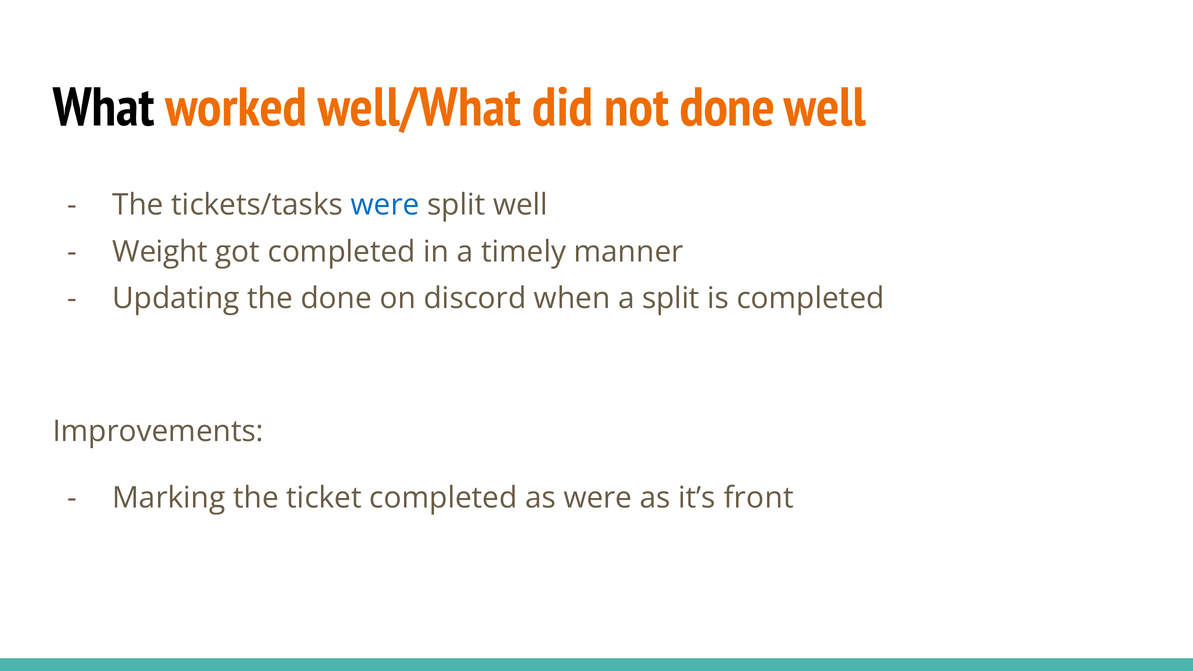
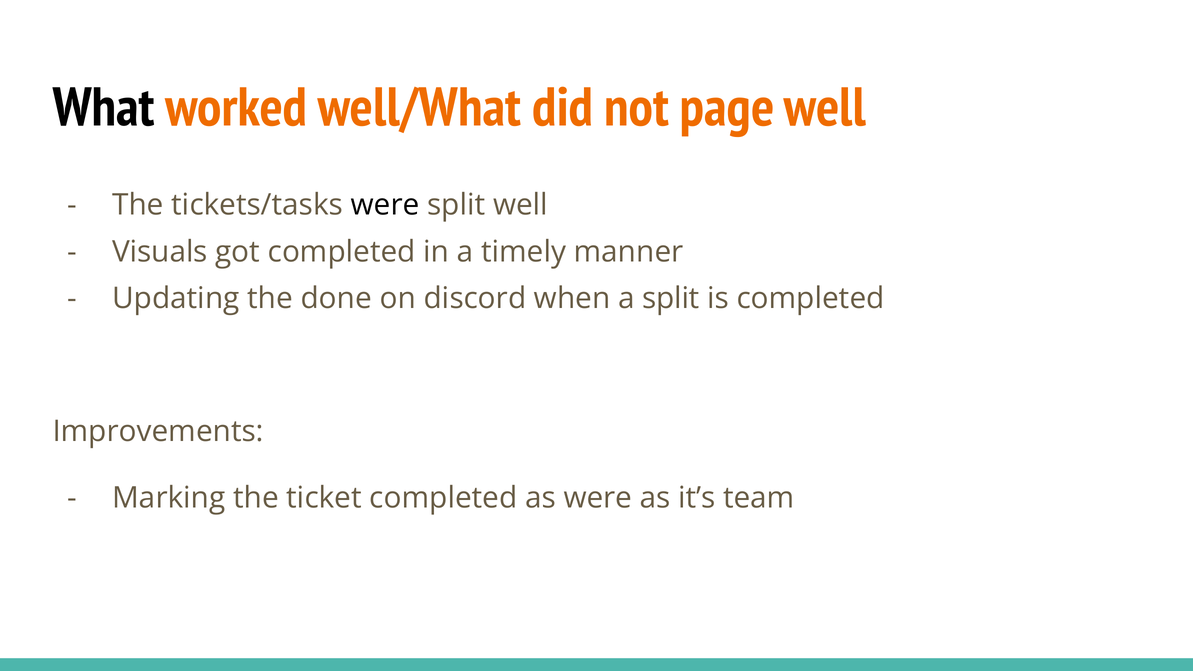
not done: done -> page
were at (385, 205) colour: blue -> black
Weight: Weight -> Visuals
front: front -> team
